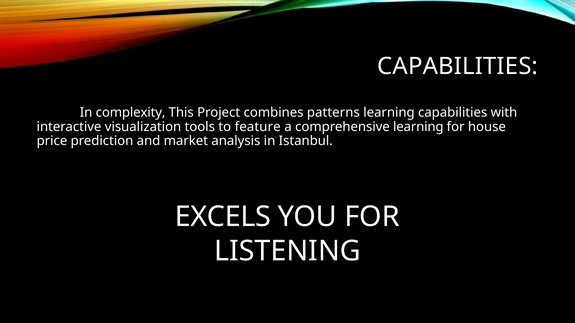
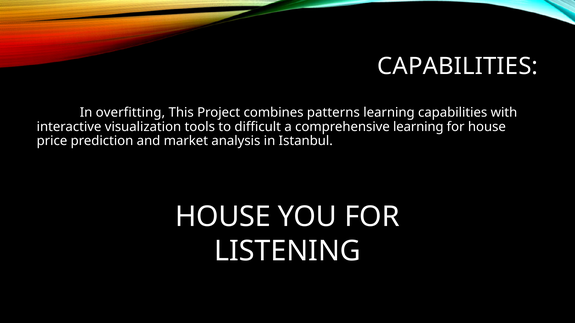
complexity: complexity -> overfitting
feature: feature -> difficult
EXCELS at (223, 217): EXCELS -> HOUSE
